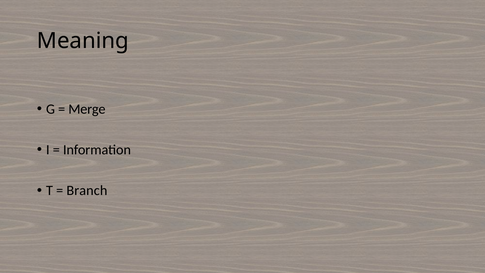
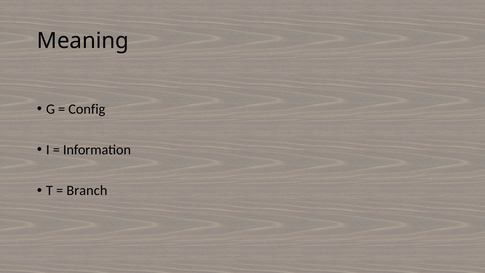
Merge: Merge -> Config
